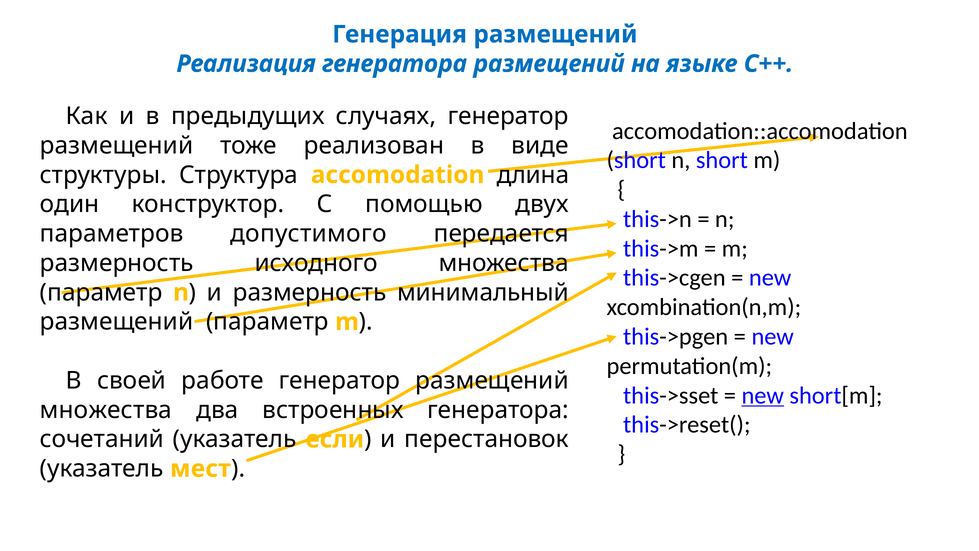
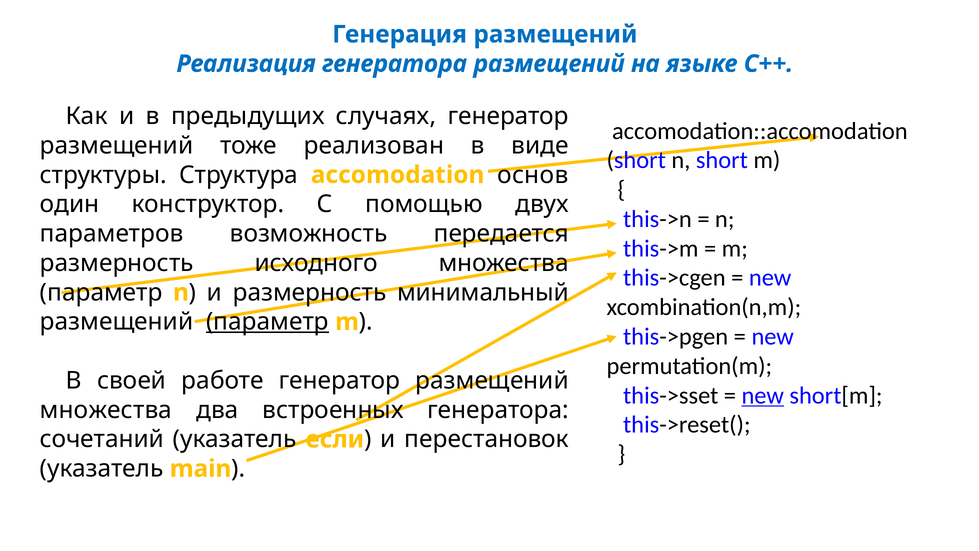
длина: длина -> основ
допустимого: допустимого -> возможность
параметр at (267, 322) underline: none -> present
мест: мест -> main
